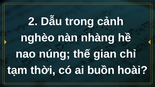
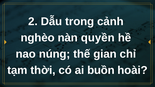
nhàng: nhàng -> quyền
